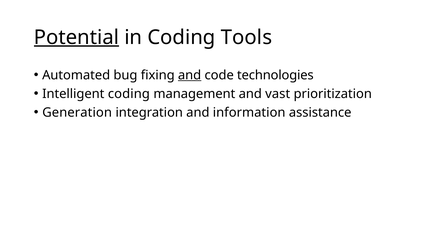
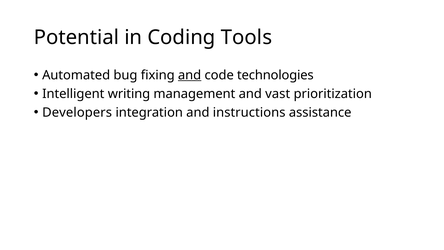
Potential underline: present -> none
Intelligent coding: coding -> writing
Generation: Generation -> Developers
information: information -> instructions
